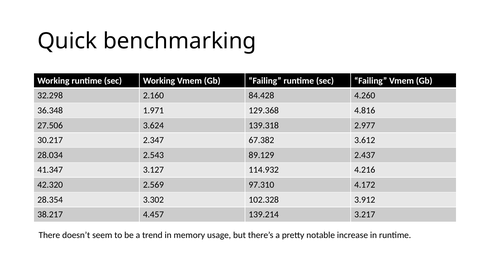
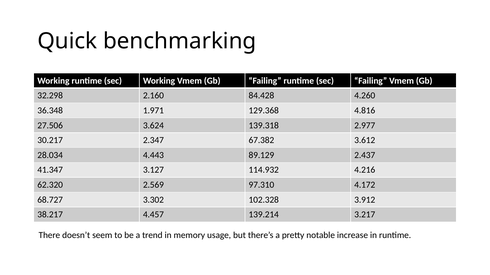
2.543: 2.543 -> 4.443
42.320: 42.320 -> 62.320
28.354: 28.354 -> 68.727
